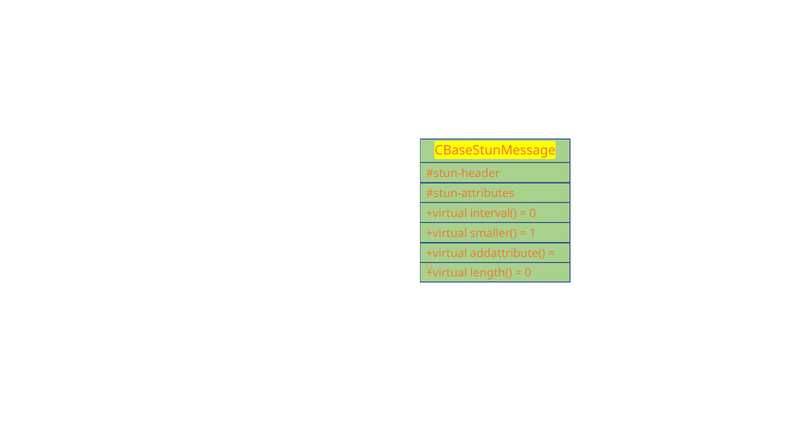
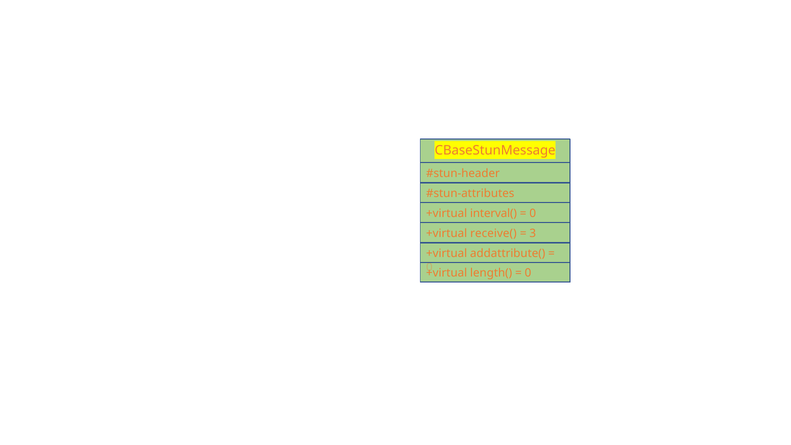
smaller(: smaller( -> receive(
1: 1 -> 3
